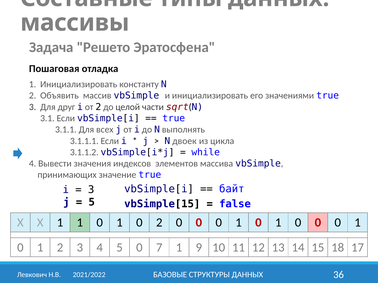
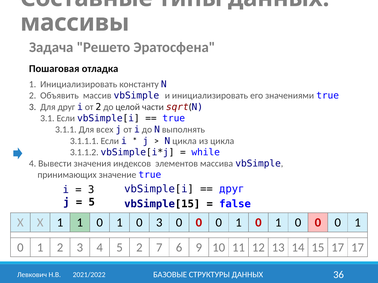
N двоек: двоек -> цикла
байт at (232, 189): байт -> друг
0 2: 2 -> 3
5 0: 0 -> 2
7 1: 1 -> 6
15 18: 18 -> 17
